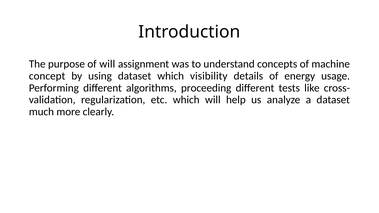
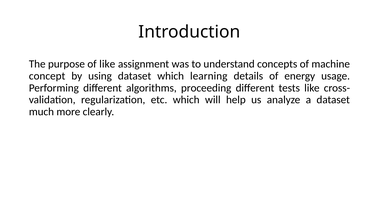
of will: will -> like
visibility: visibility -> learning
